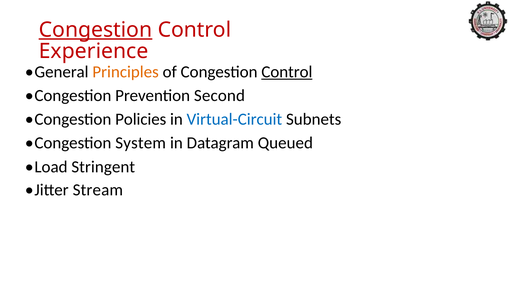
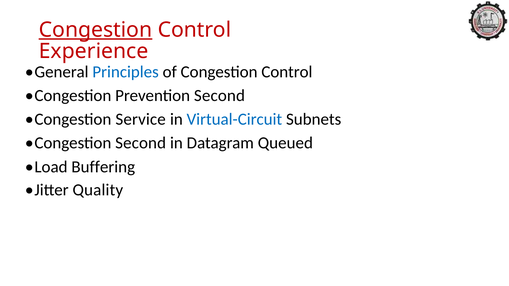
Principles colour: orange -> blue
Control at (287, 72) underline: present -> none
Policies: Policies -> Service
Congestion System: System -> Second
Stringent: Stringent -> Buffering
Stream: Stream -> Quality
